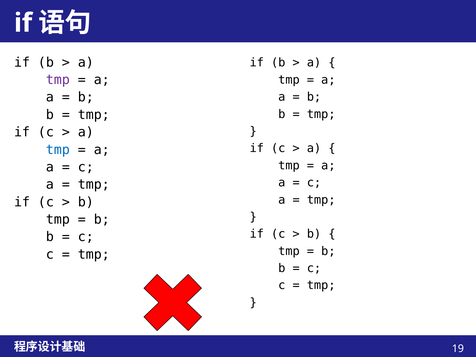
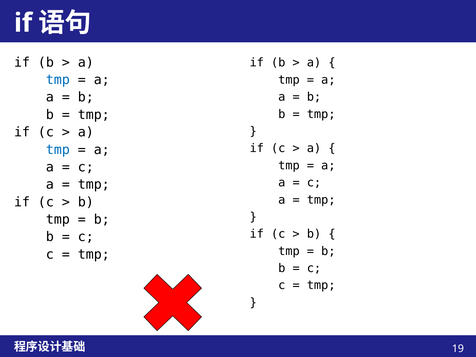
tmp at (58, 80) colour: purple -> blue
